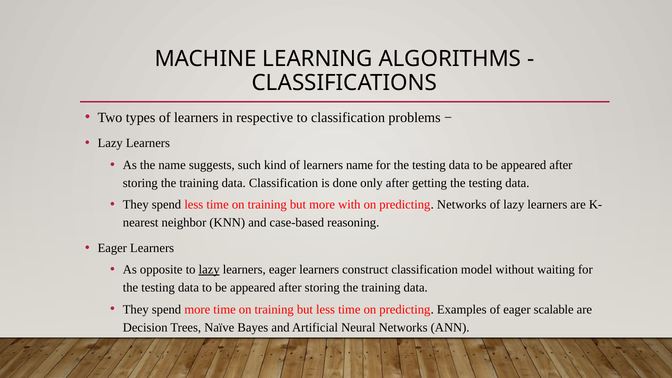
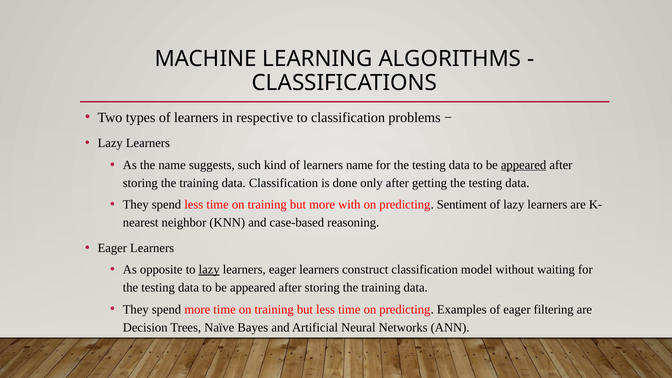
appeared at (524, 165) underline: none -> present
predicting Networks: Networks -> Sentiment
scalable: scalable -> filtering
